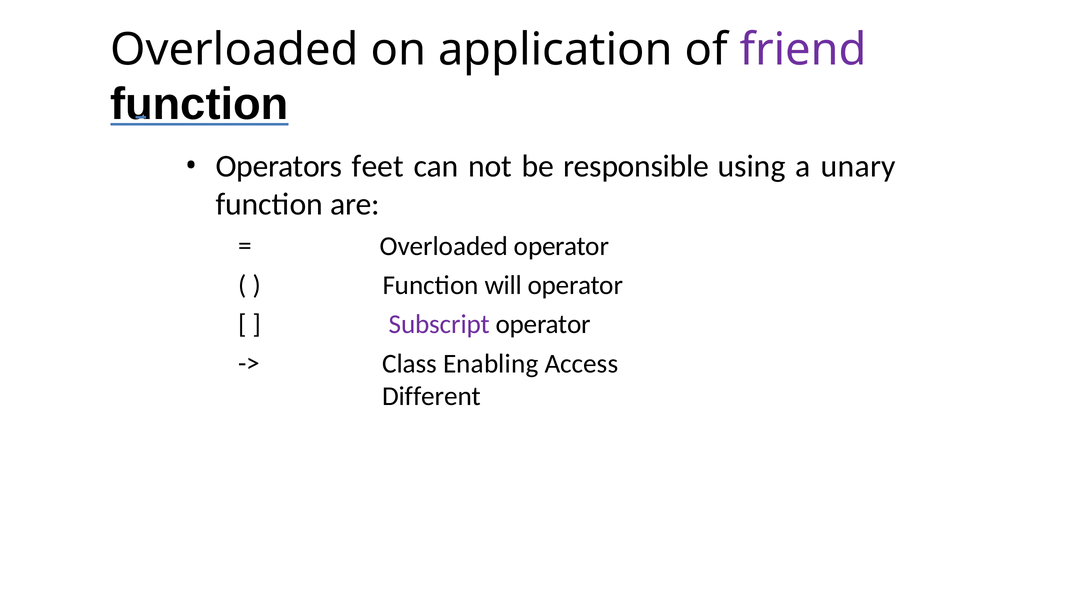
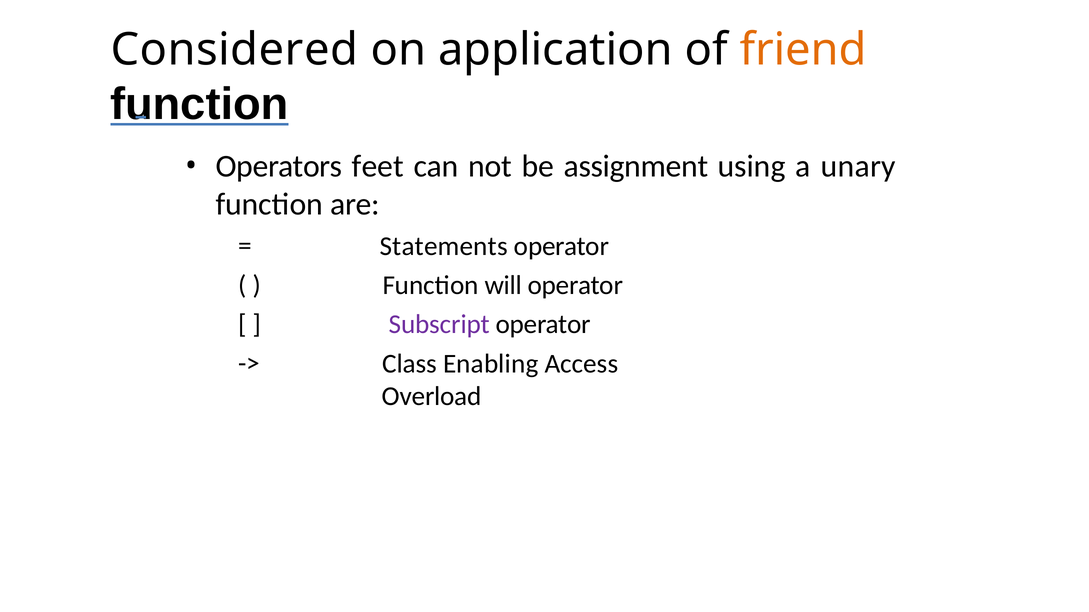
Overloaded at (235, 50): Overloaded -> Considered
friend colour: purple -> orange
responsible: responsible -> assignment
Overloaded at (444, 246): Overloaded -> Statements
Different: Different -> Overload
